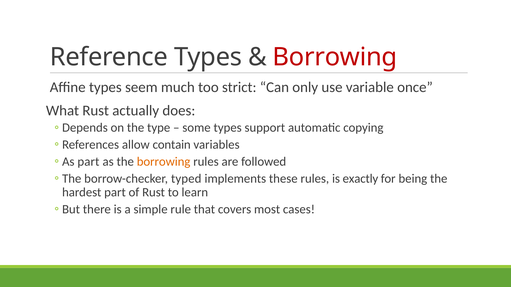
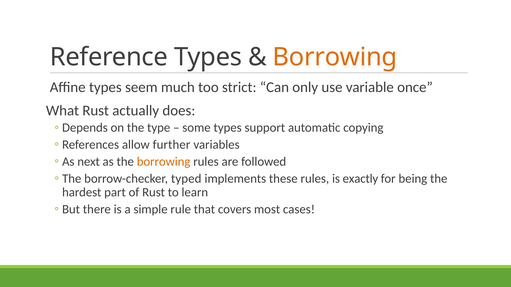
Borrowing at (335, 57) colour: red -> orange
contain: contain -> further
part at (88, 162): part -> next
